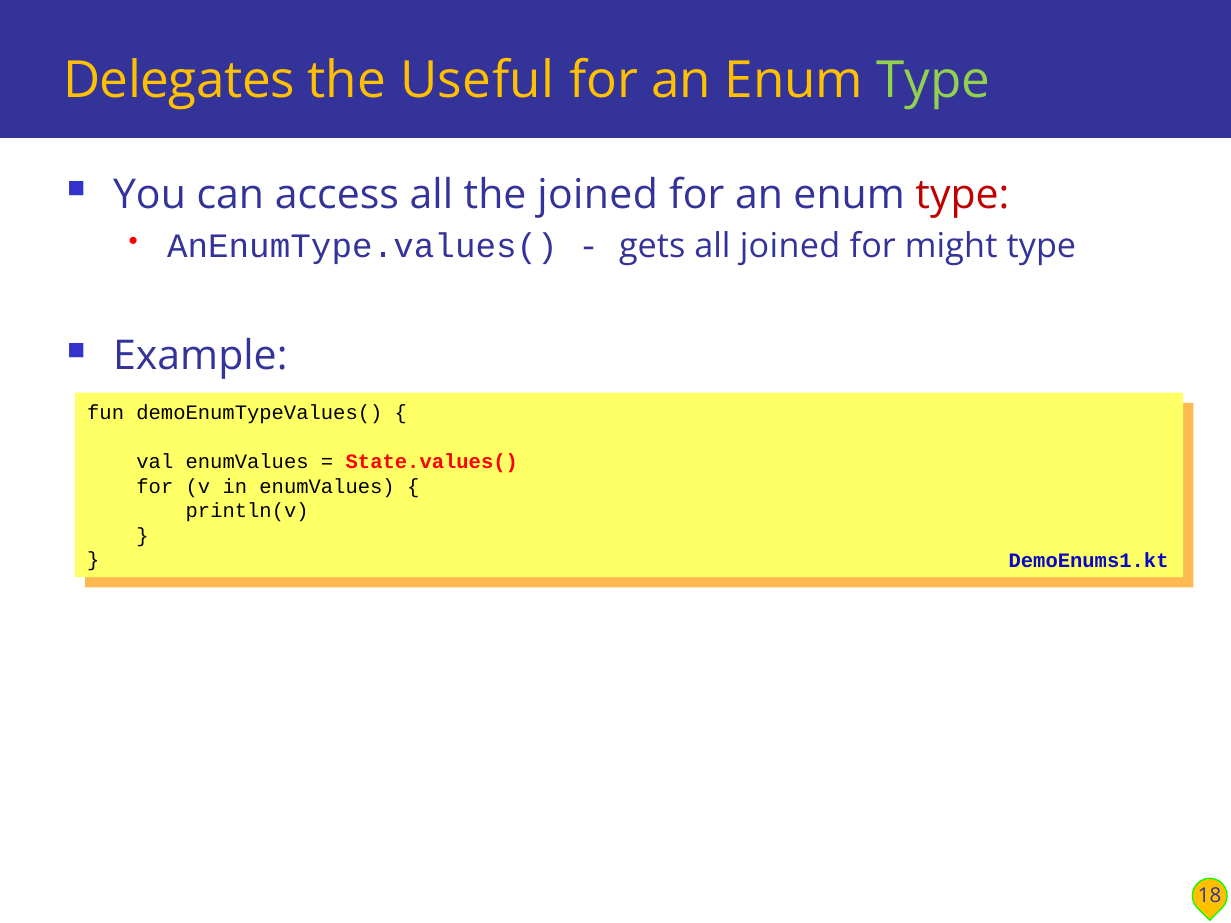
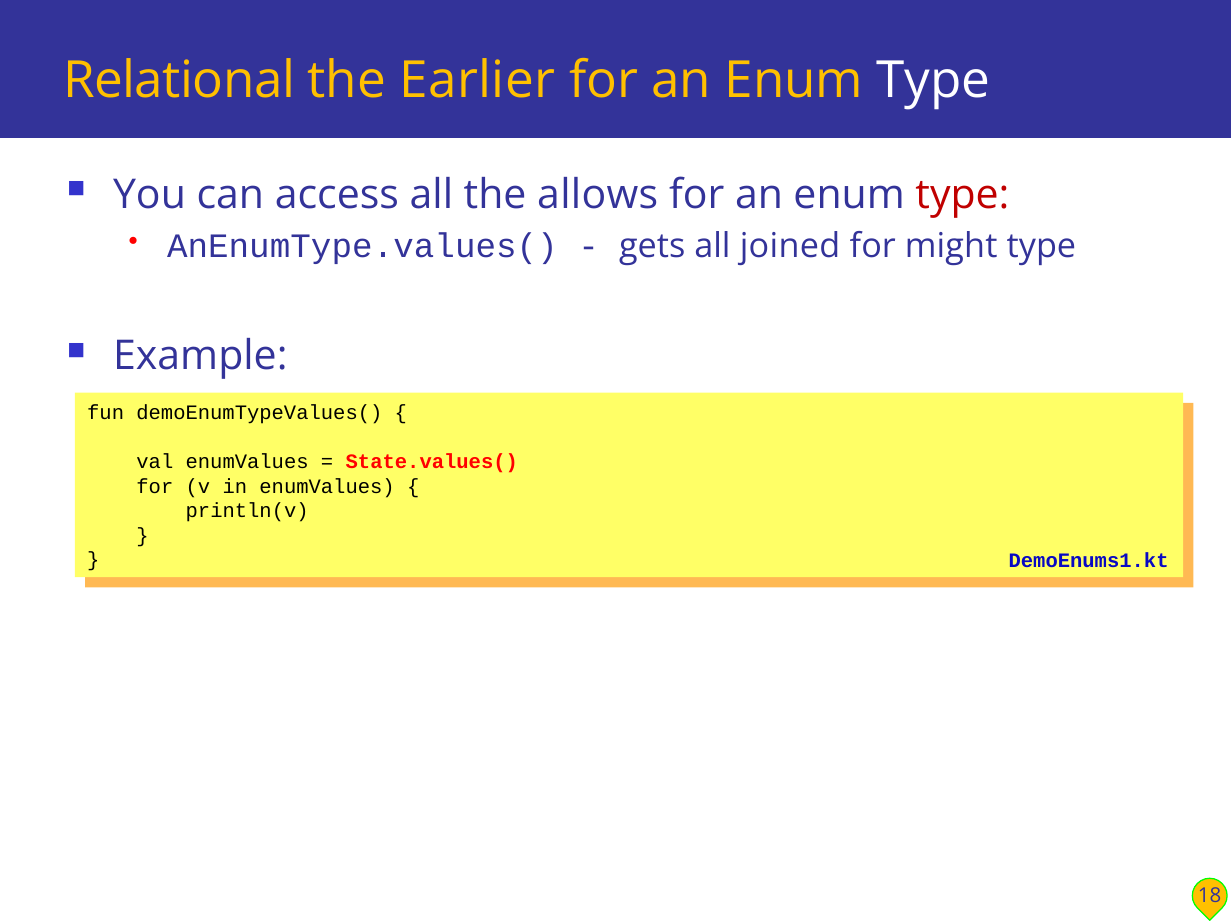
Delegates: Delegates -> Relational
Useful: Useful -> Earlier
Type at (934, 80) colour: light green -> white
the joined: joined -> allows
